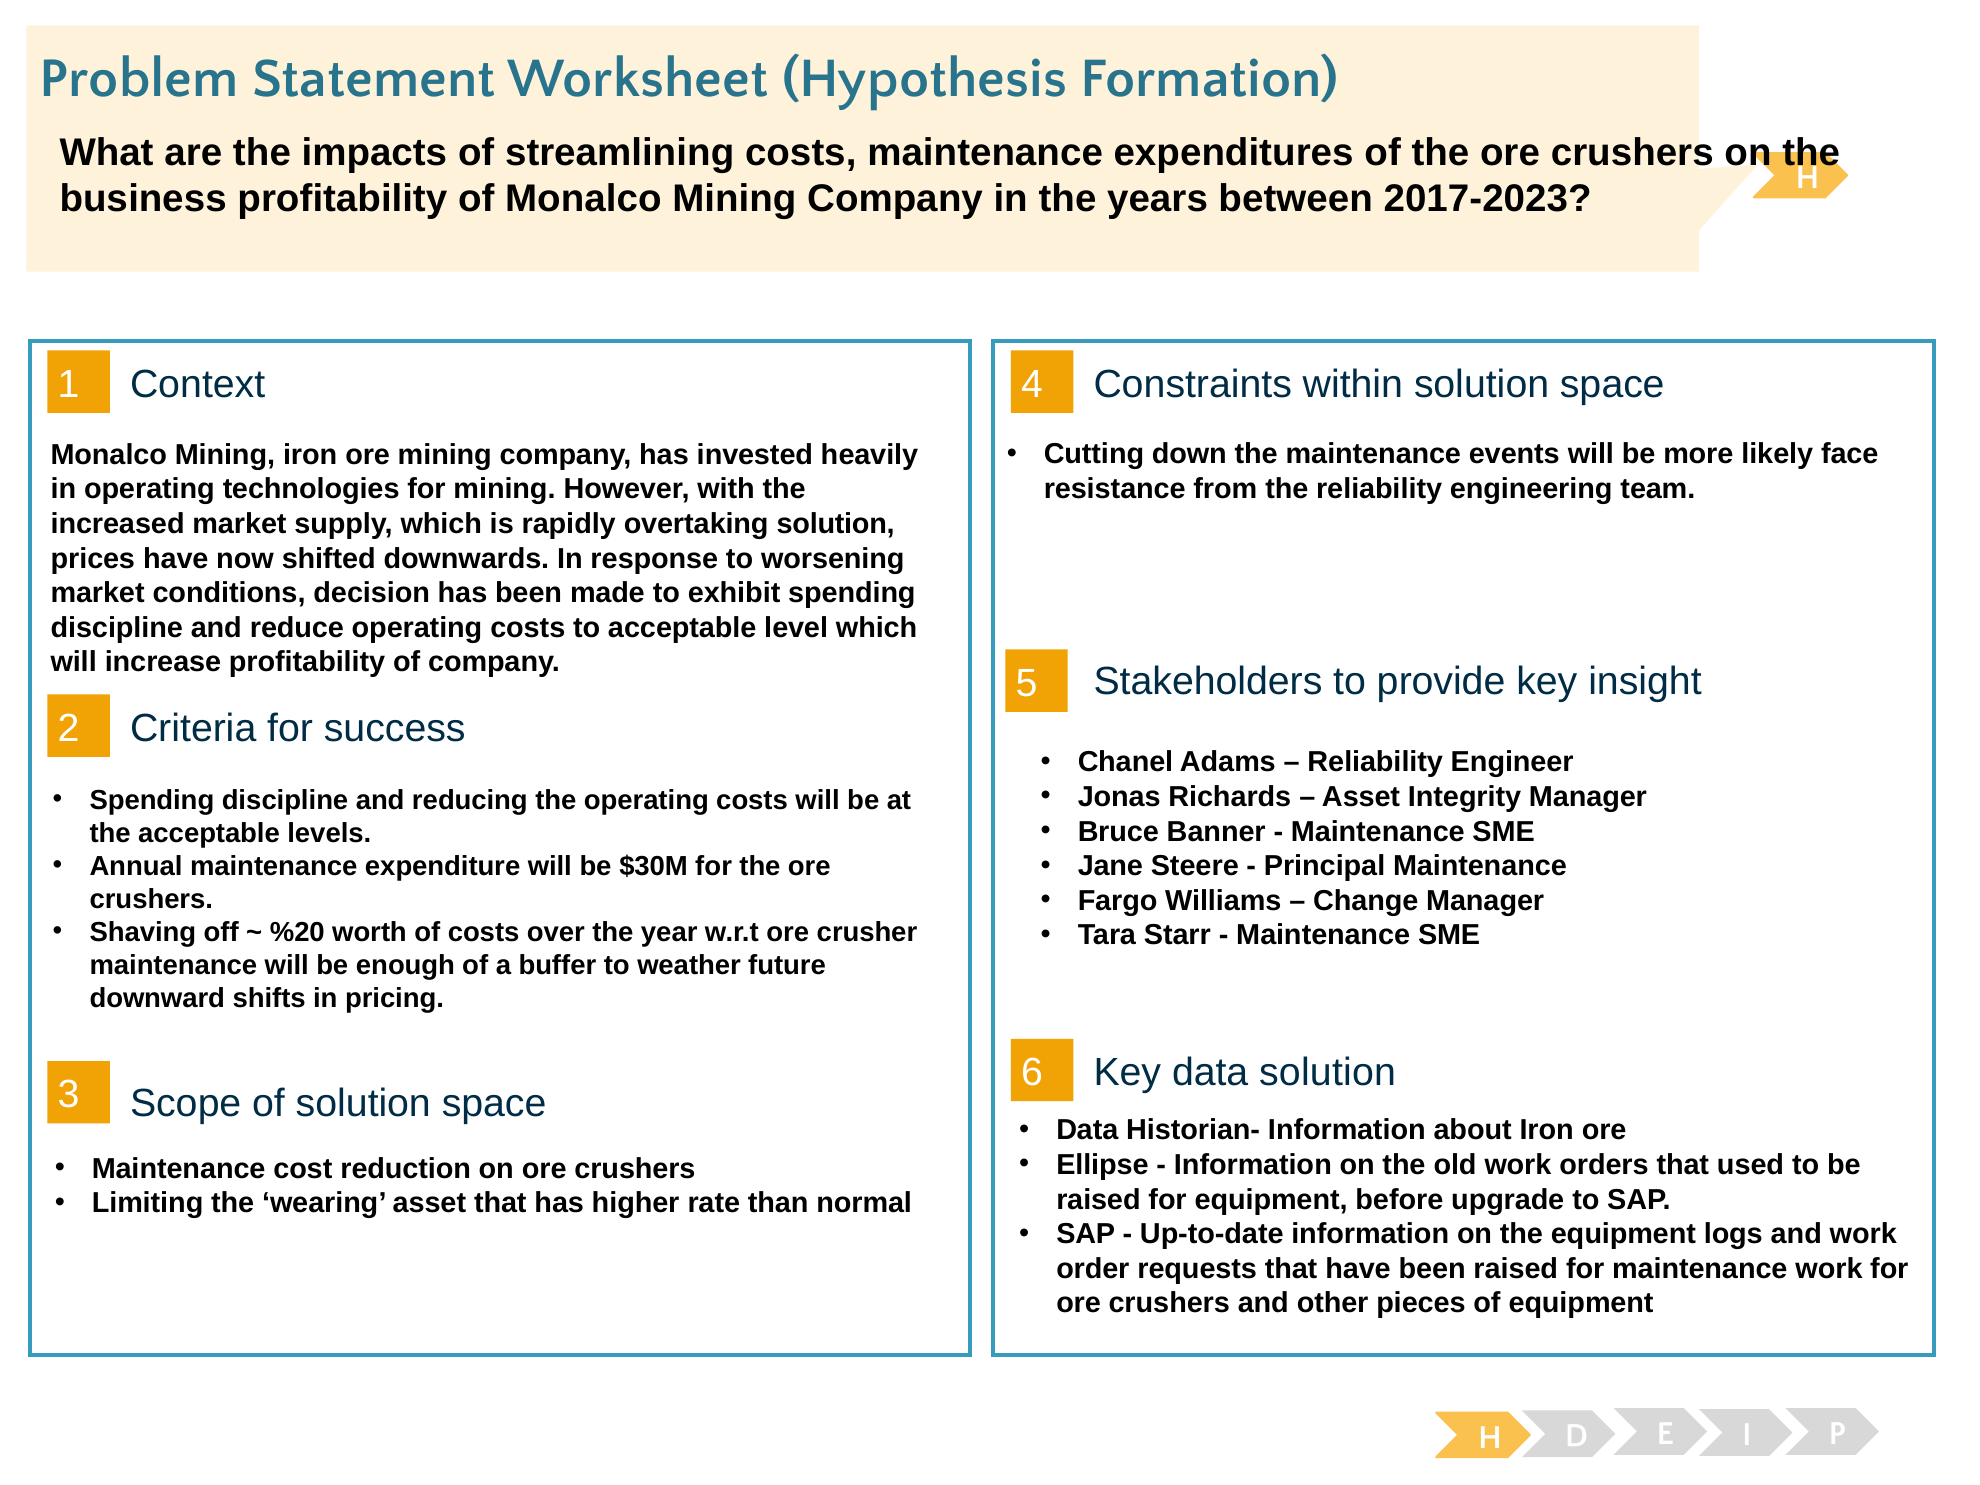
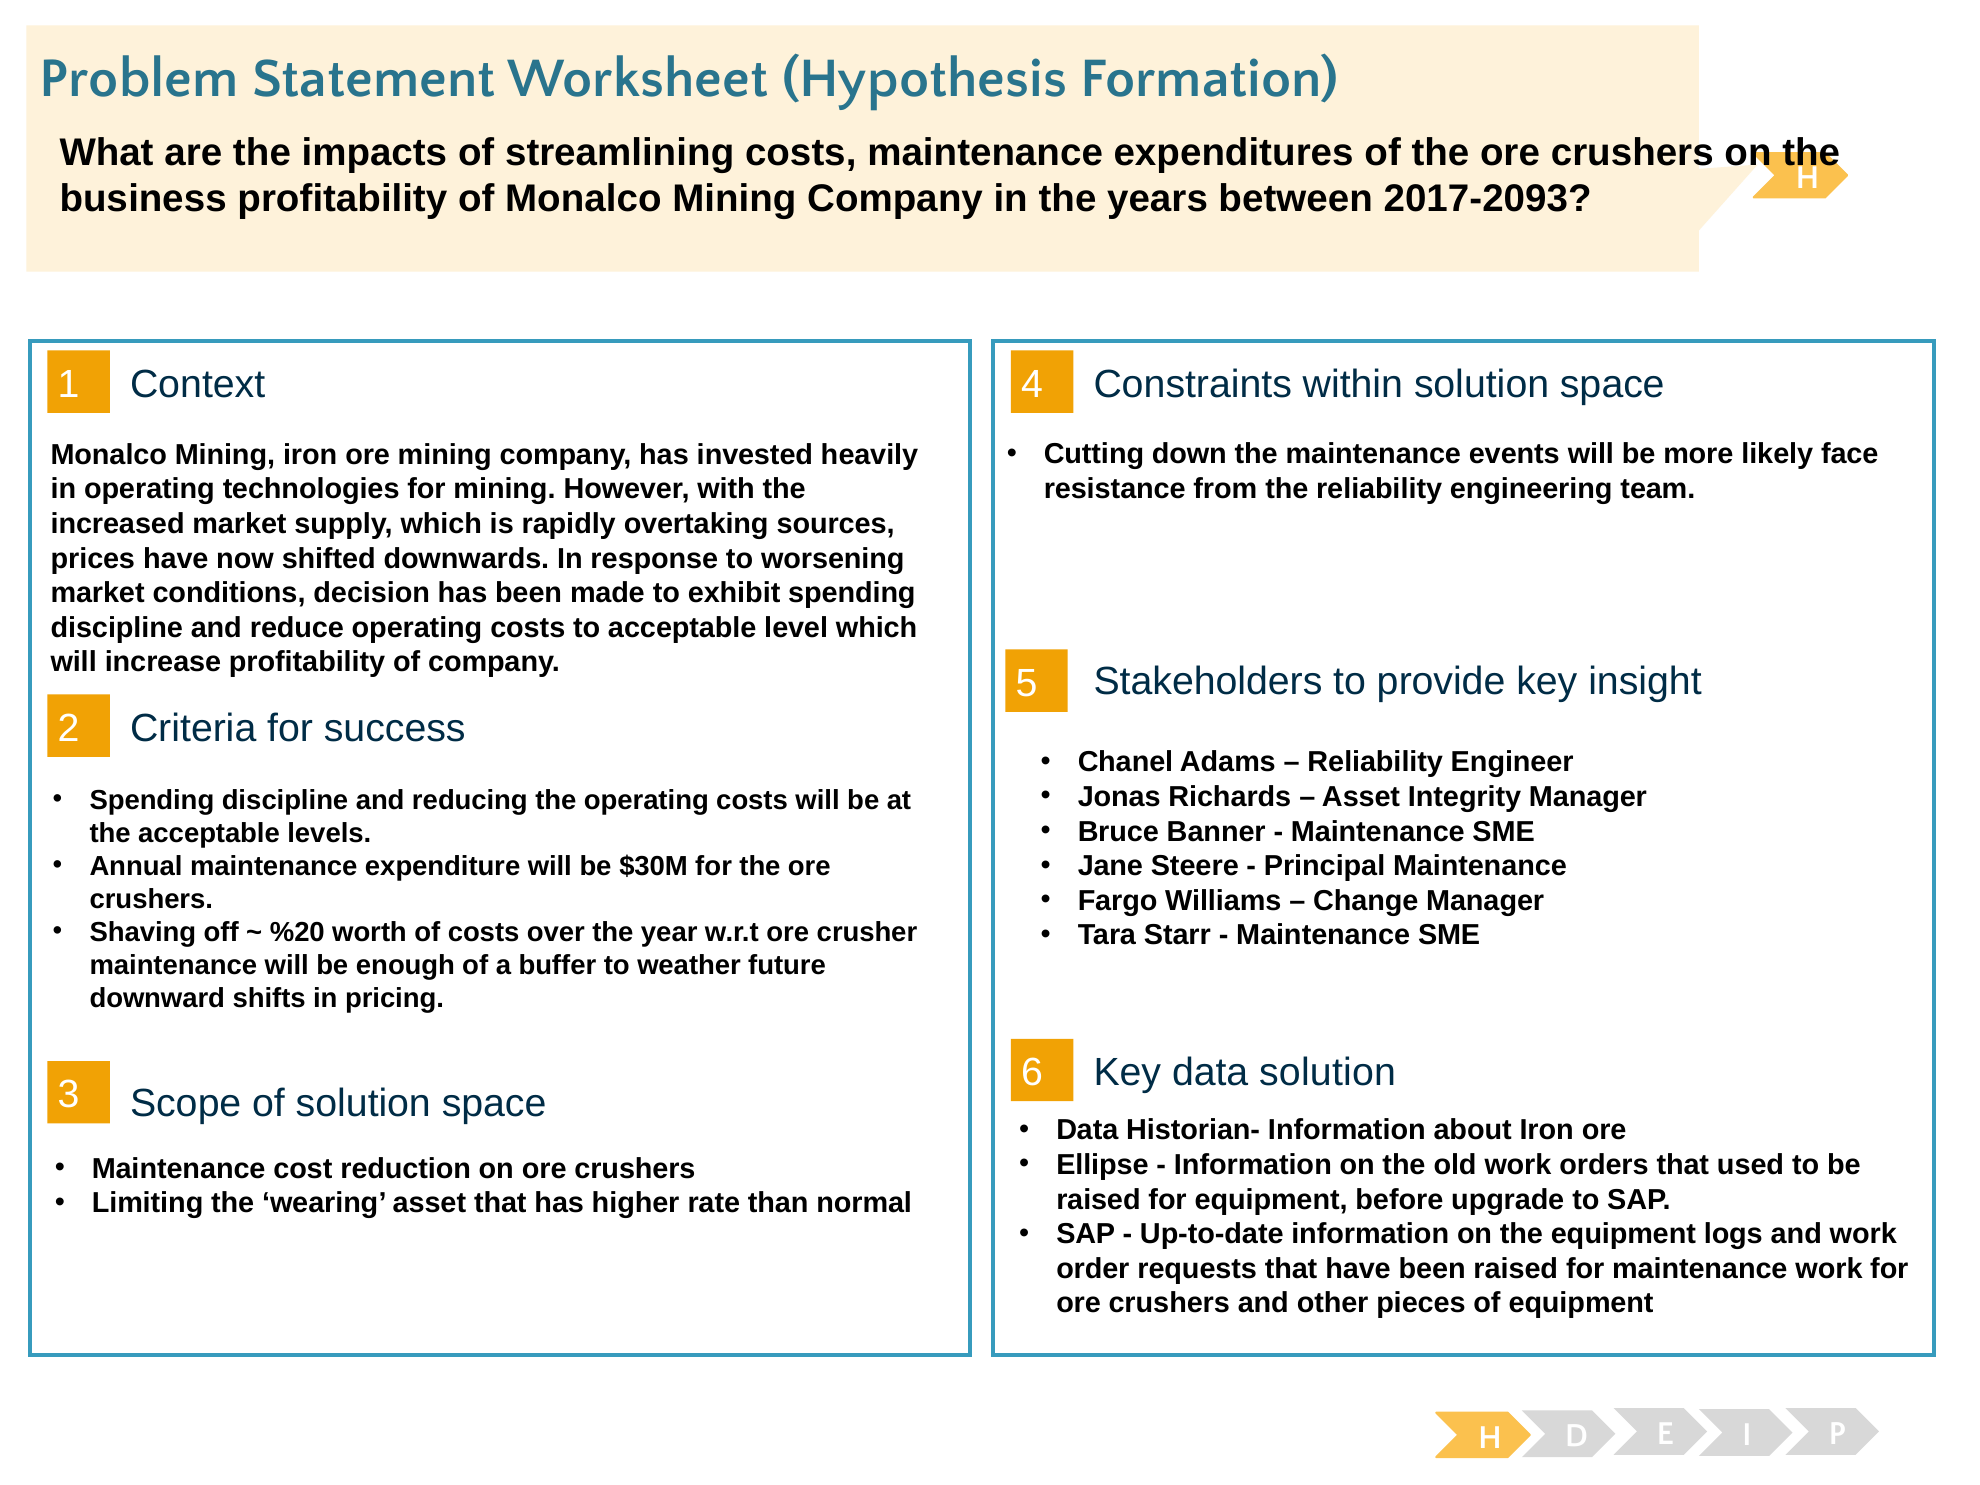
2017-2023: 2017-2023 -> 2017-2093
overtaking solution: solution -> sources
